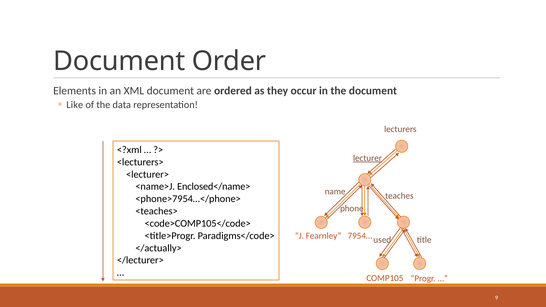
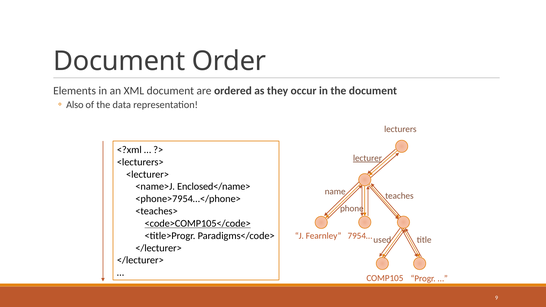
Like: Like -> Also
<code>COMP105</code> underline: none -> present
</actually> at (159, 248): </actually> -> </lecturer>
